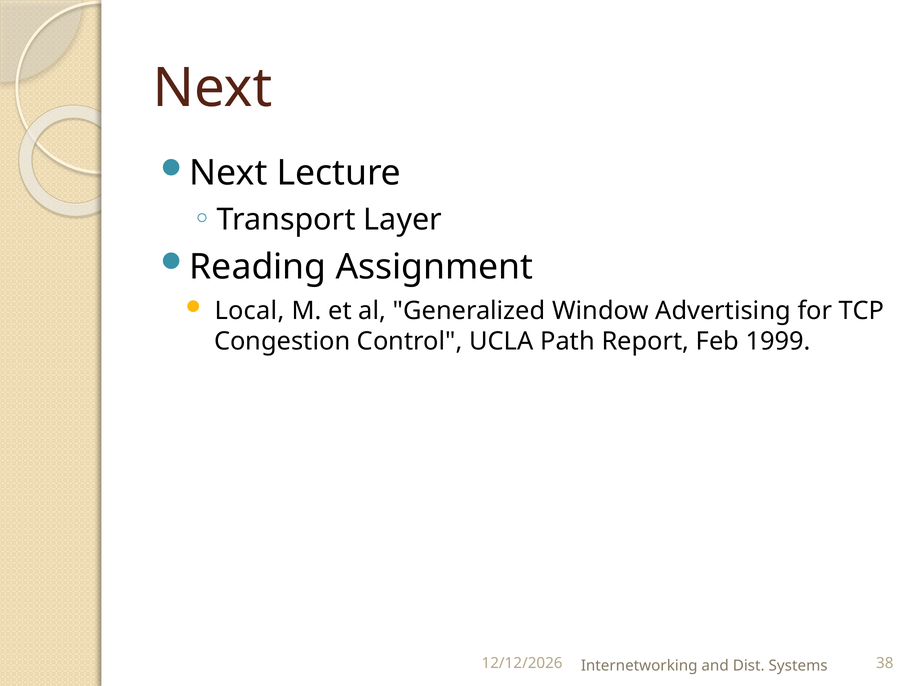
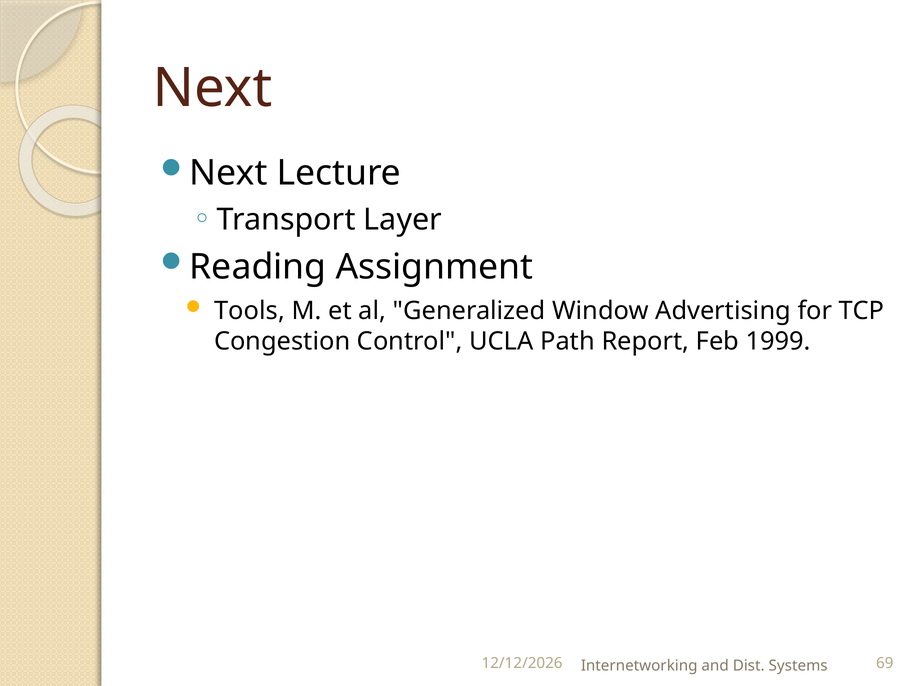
Local: Local -> Tools
38: 38 -> 69
